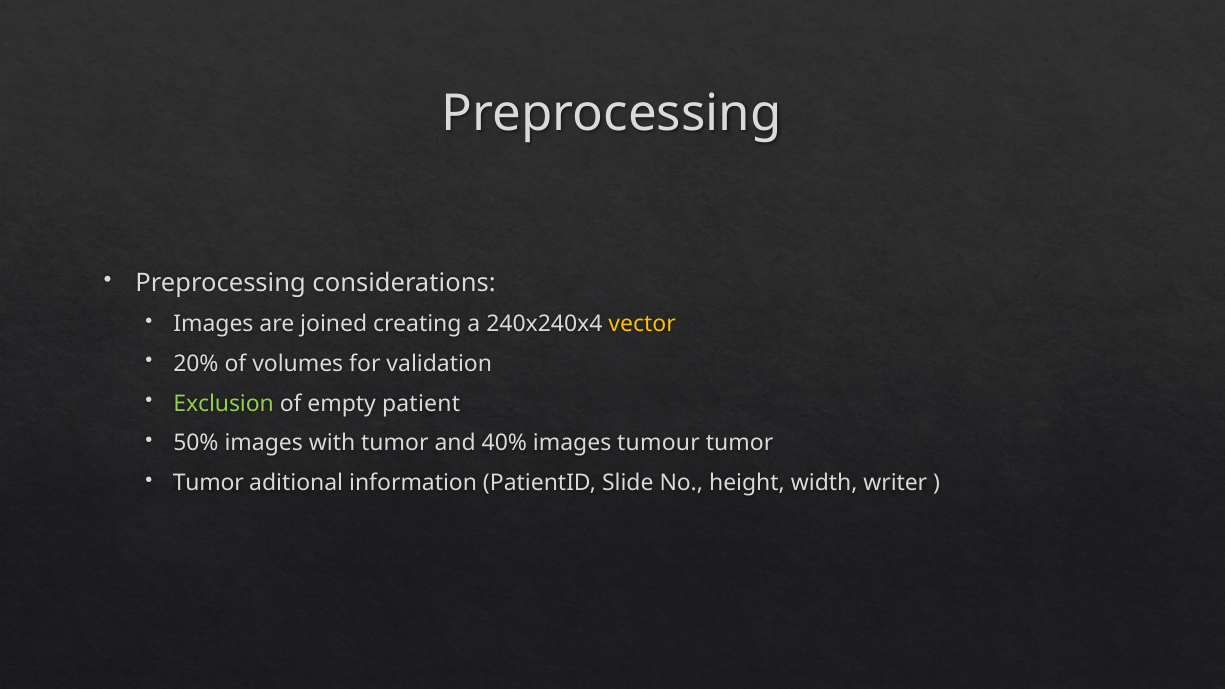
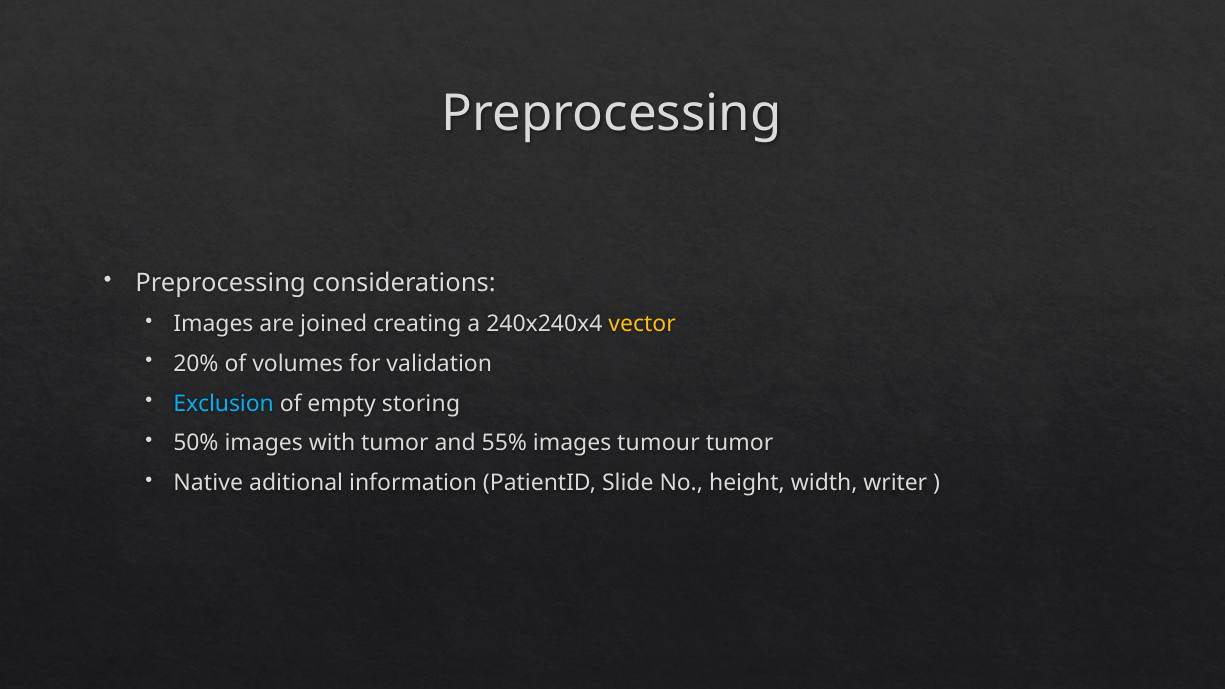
Exclusion colour: light green -> light blue
patient: patient -> storing
40%: 40% -> 55%
Tumor at (208, 483): Tumor -> Native
